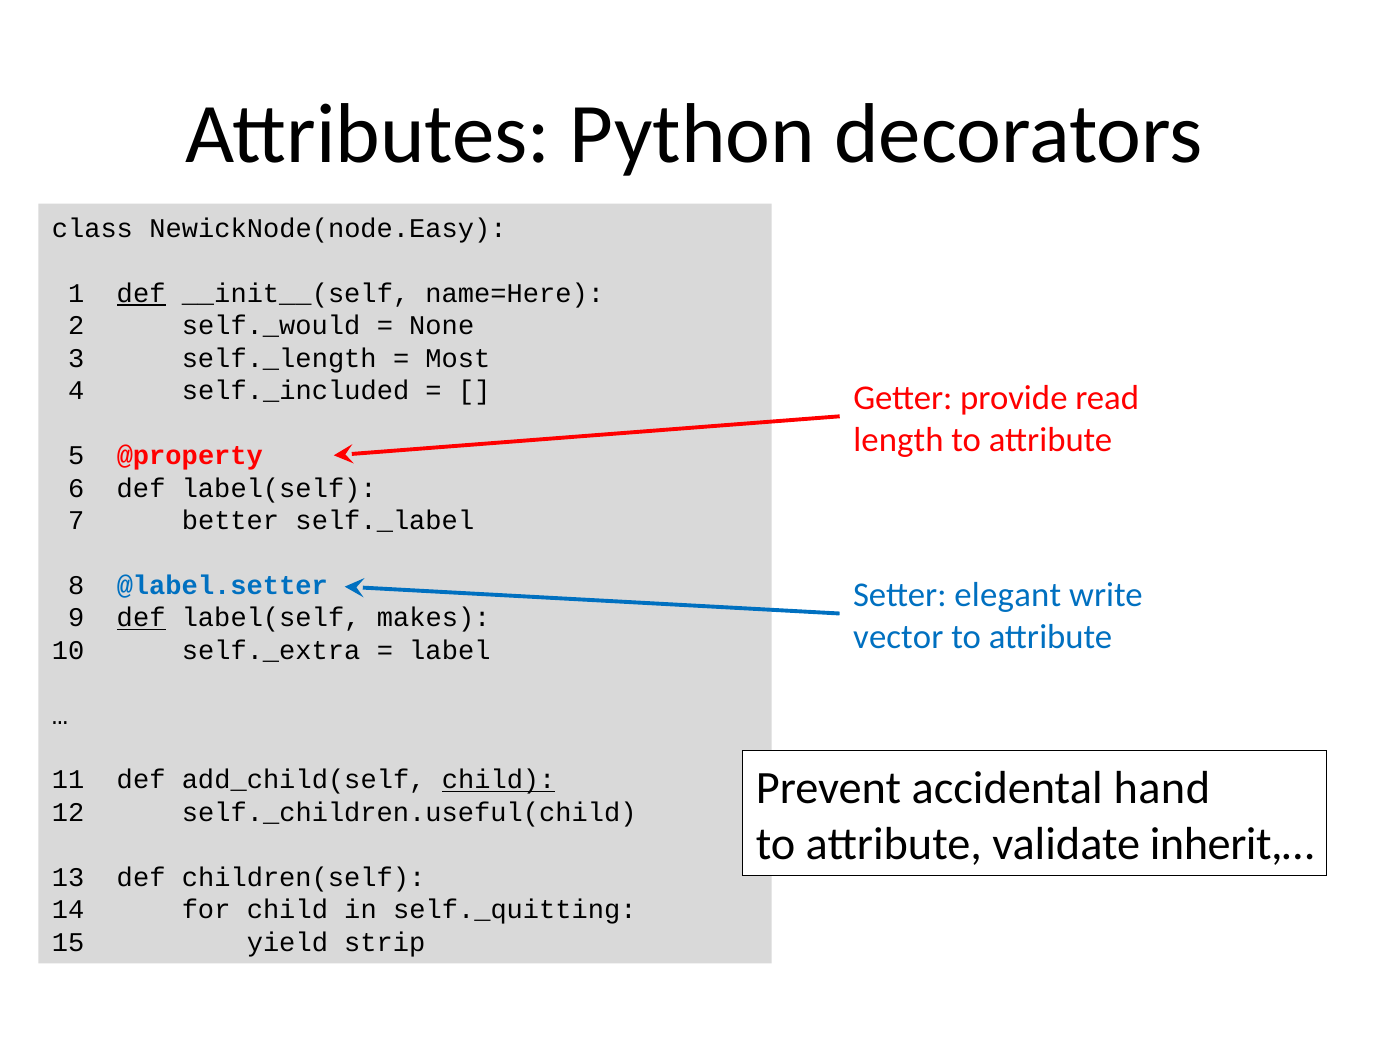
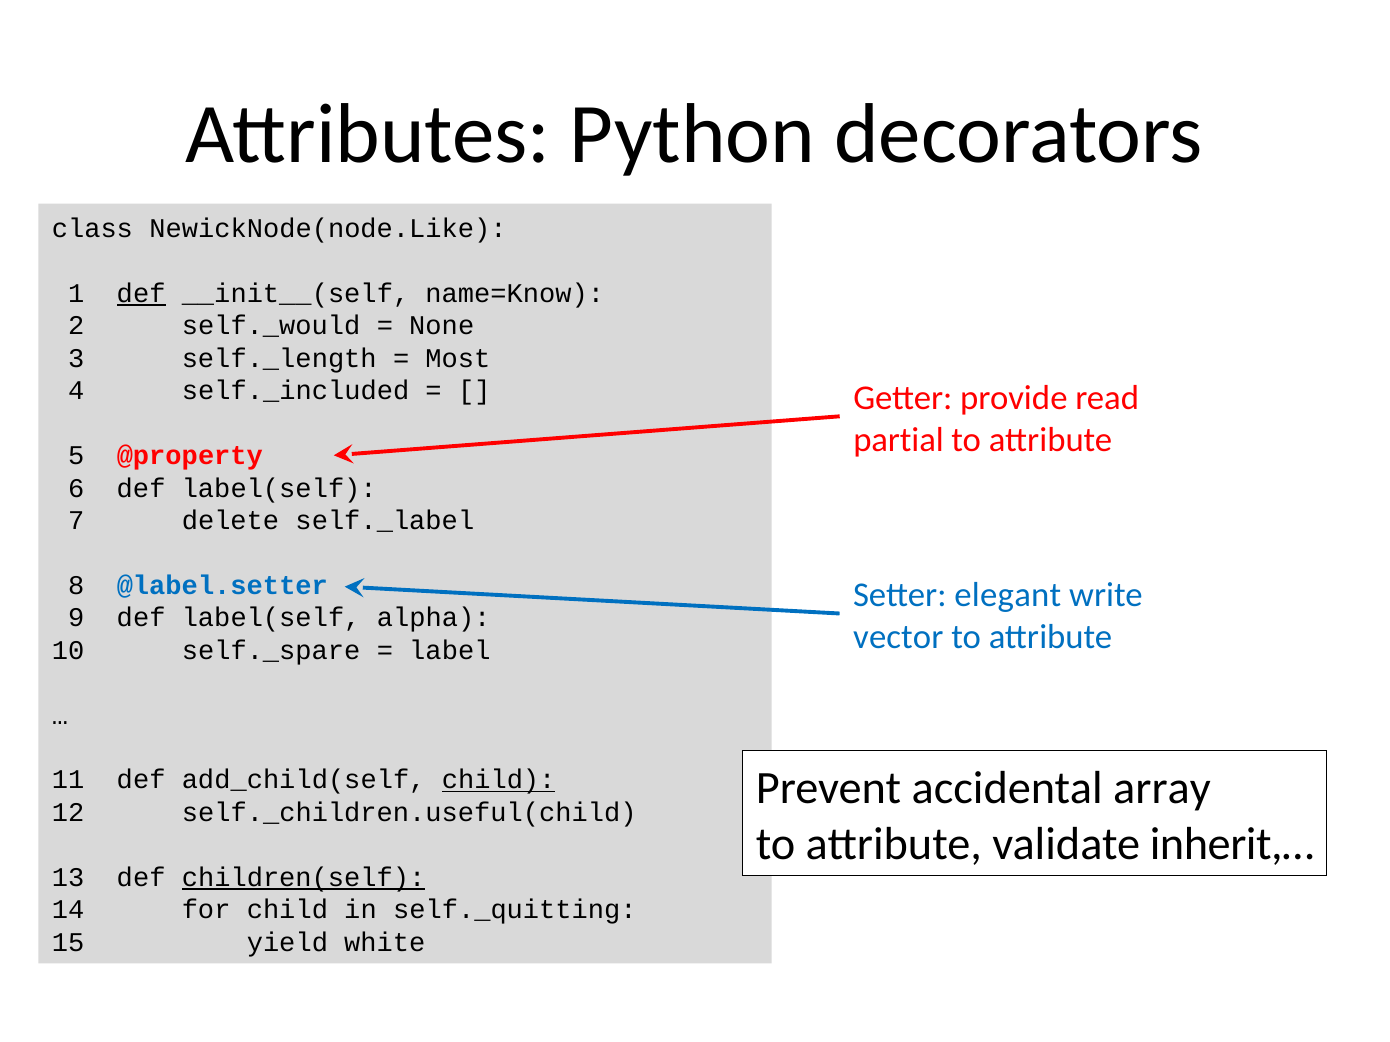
NewickNode(node.Easy: NewickNode(node.Easy -> NewickNode(node.Like
name=Here: name=Here -> name=Know
length: length -> partial
better: better -> delete
def at (141, 618) underline: present -> none
makes: makes -> alpha
self._extra: self._extra -> self._spare
hand: hand -> array
children(self underline: none -> present
strip: strip -> white
